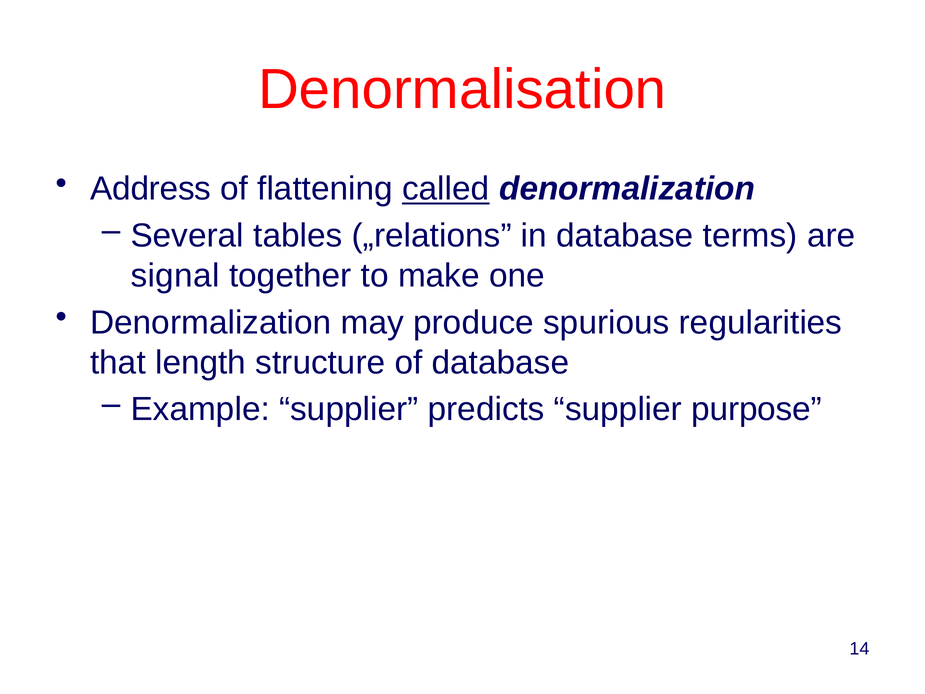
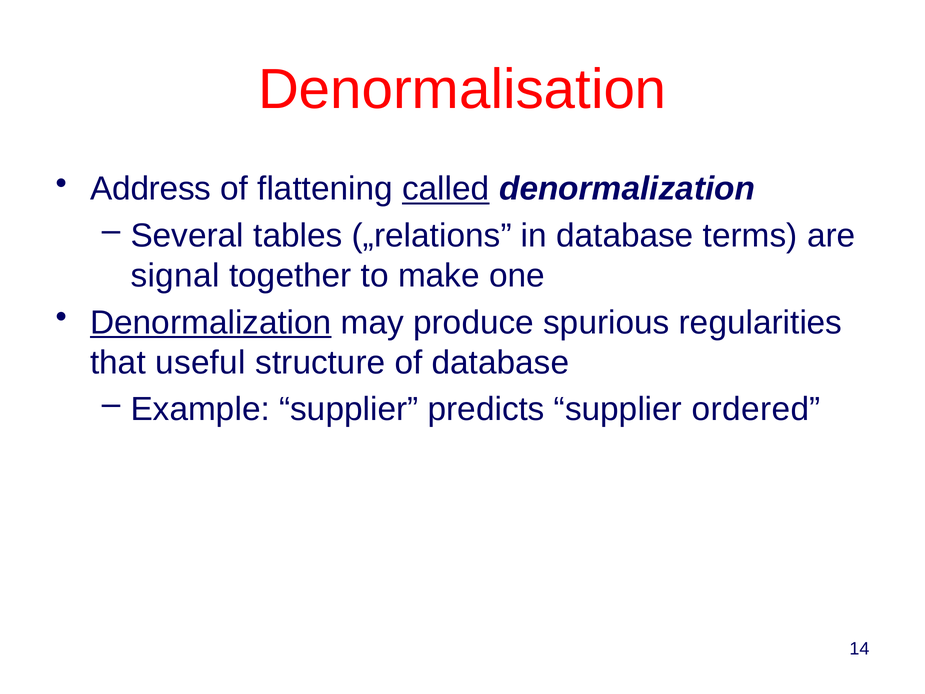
Denormalization at (211, 322) underline: none -> present
length: length -> useful
purpose: purpose -> ordered
